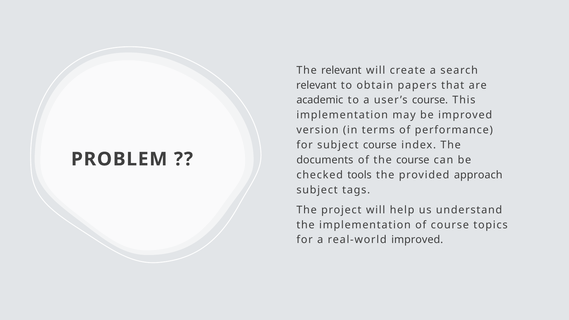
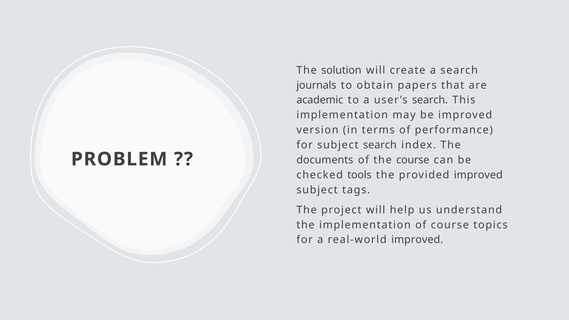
The relevant: relevant -> solution
relevant at (316, 85): relevant -> journals
user’s course: course -> search
subject course: course -> search
provided approach: approach -> improved
